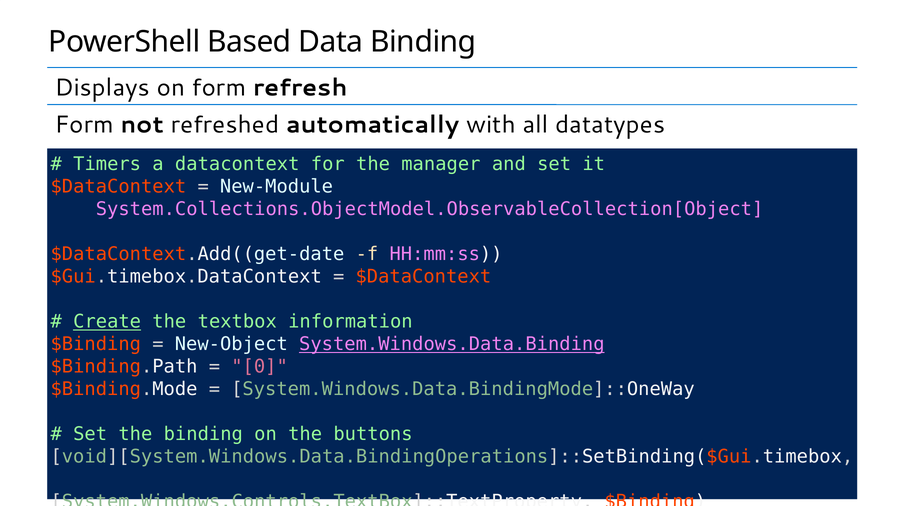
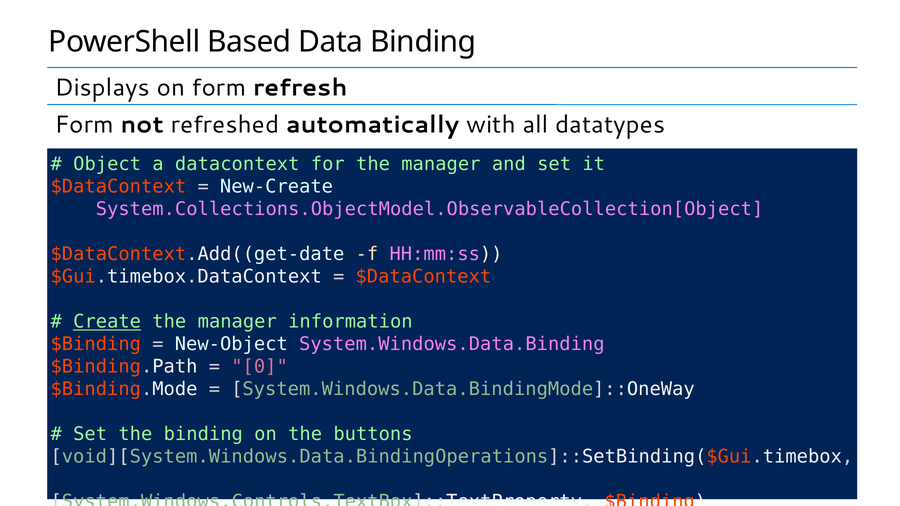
Timers: Timers -> Object
New-Module: New-Module -> New-Create
textbox at (237, 322): textbox -> manager
System.Windows.Data.Binding underline: present -> none
